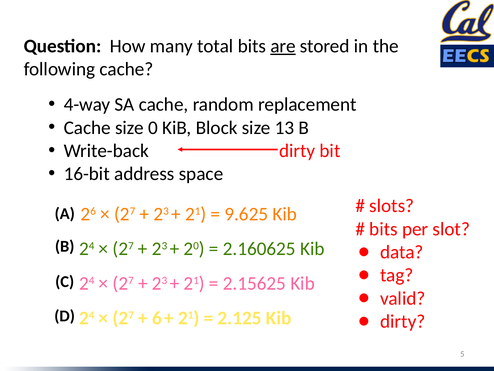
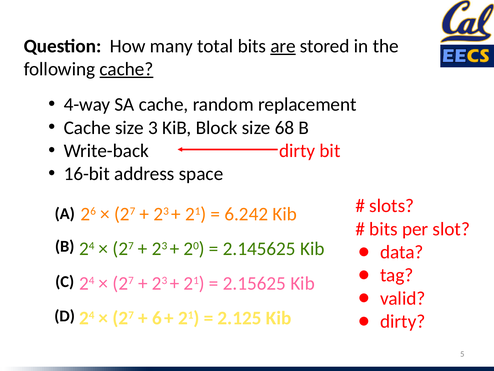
cache at (126, 69) underline: none -> present
0: 0 -> 3
13: 13 -> 68
9.625: 9.625 -> 6.242
2.160625: 2.160625 -> 2.145625
